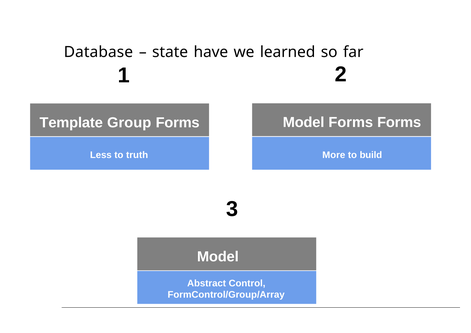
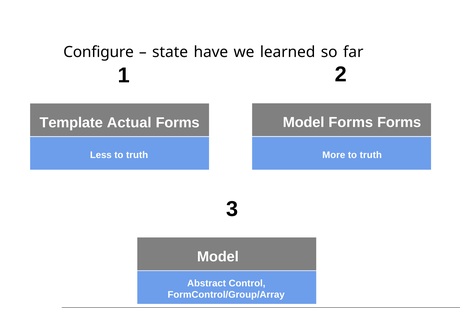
Database: Database -> Configure
Group: Group -> Actual
More to build: build -> truth
